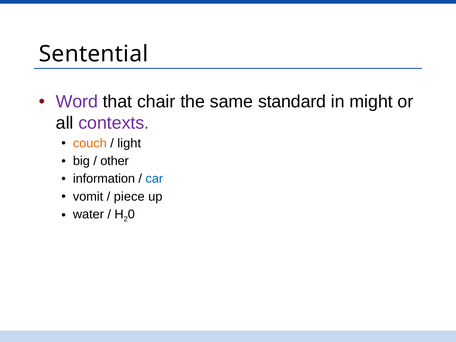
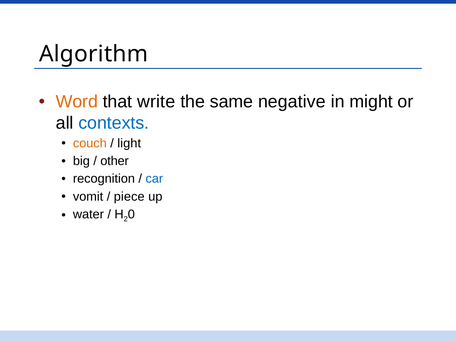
Sentential: Sentential -> Algorithm
Word colour: purple -> orange
chair: chair -> write
standard: standard -> negative
contexts colour: purple -> blue
information: information -> recognition
